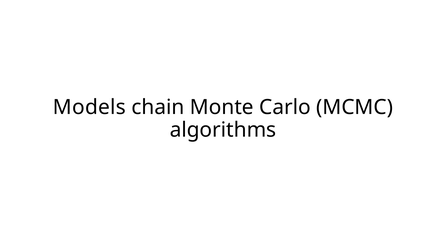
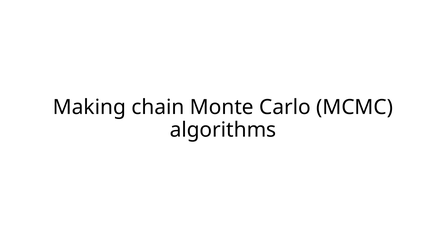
Models: Models -> Making
